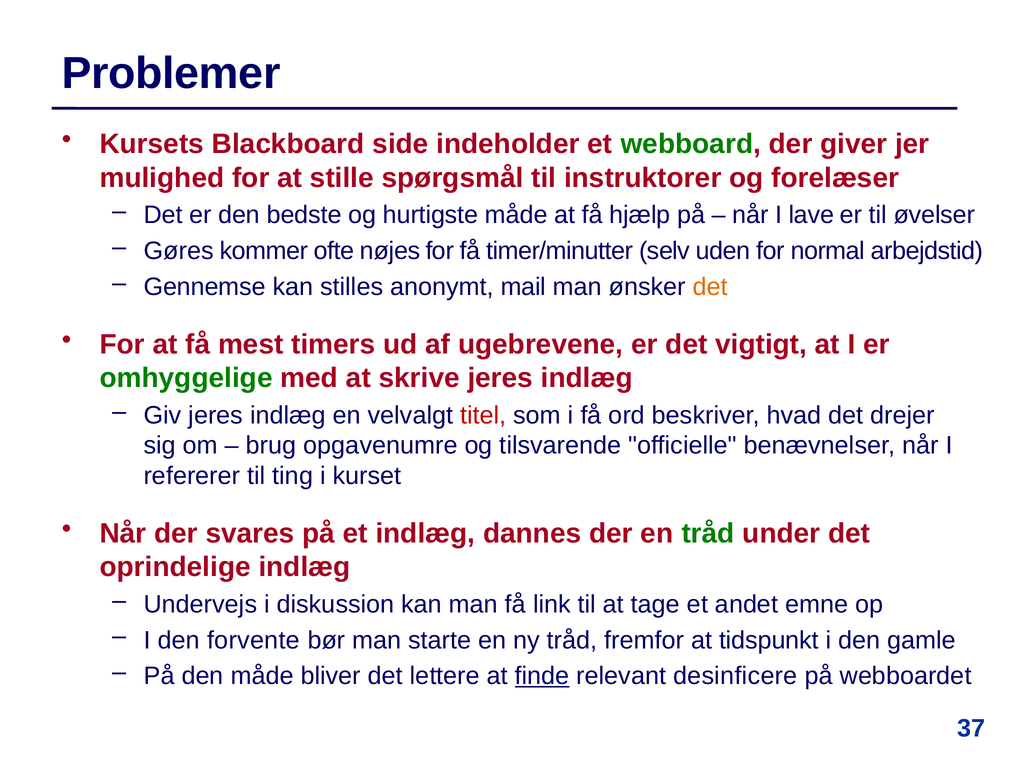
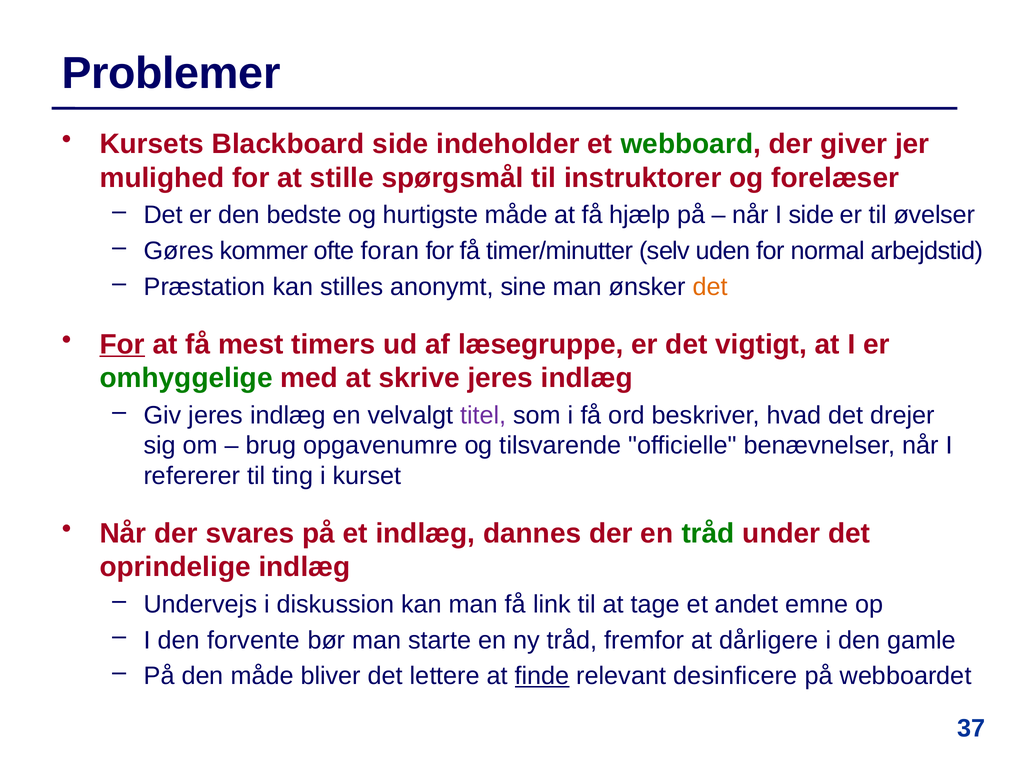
I lave: lave -> side
nøjes: nøjes -> foran
Gennemse: Gennemse -> Præstation
mail: mail -> sine
For at (122, 344) underline: none -> present
ugebrevene: ugebrevene -> læsegruppe
titel colour: red -> purple
tidspunkt: tidspunkt -> dårligere
